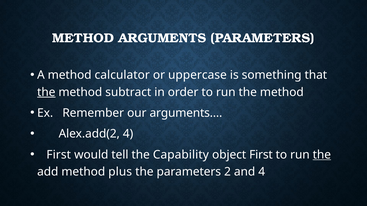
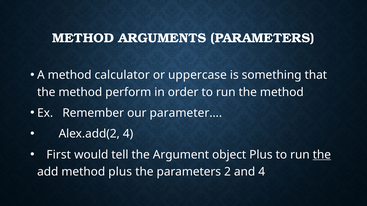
the at (46, 92) underline: present -> none
subtract: subtract -> perform
arguments…: arguments… -> parameter…
Capability: Capability -> Argument
object First: First -> Plus
